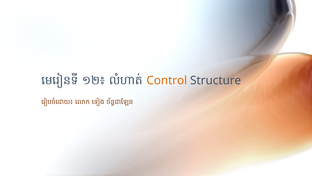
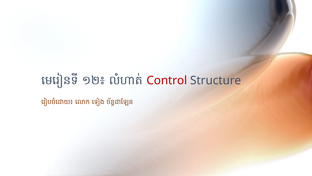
Control colour: orange -> red
